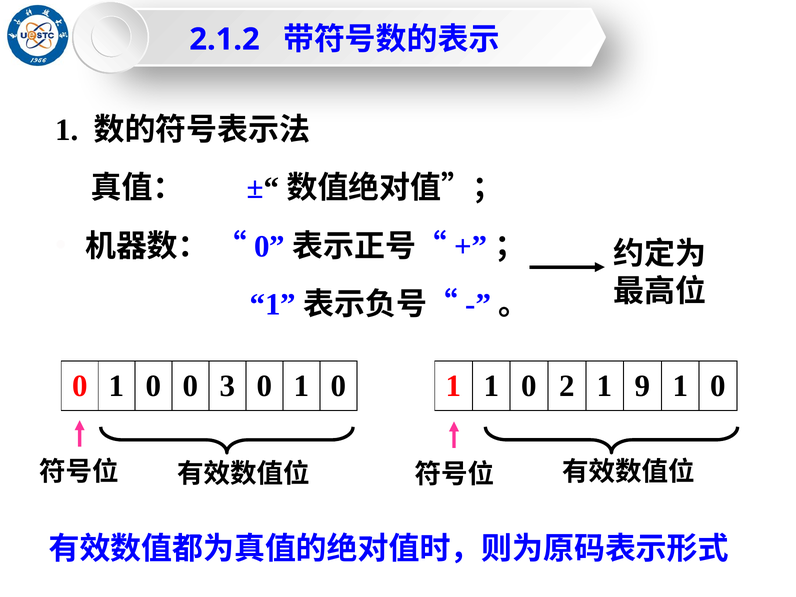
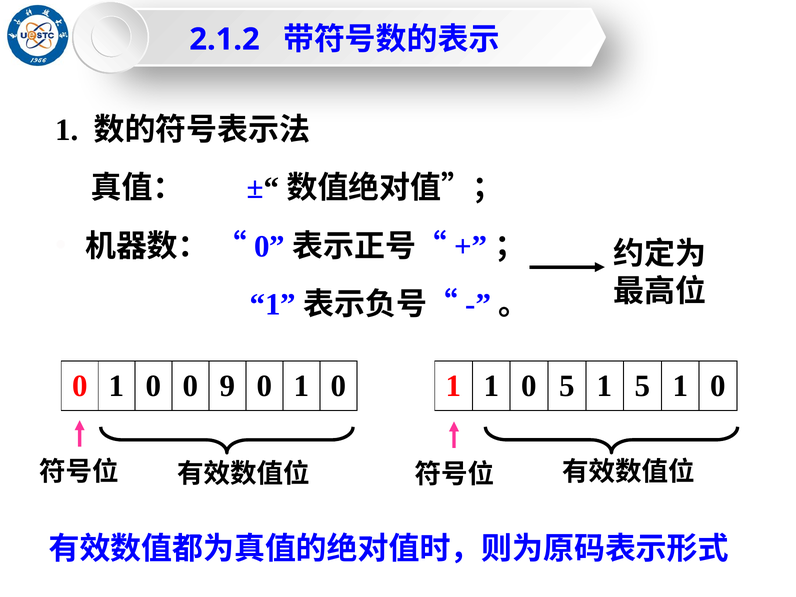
3: 3 -> 9
0 2: 2 -> 5
1 9: 9 -> 5
